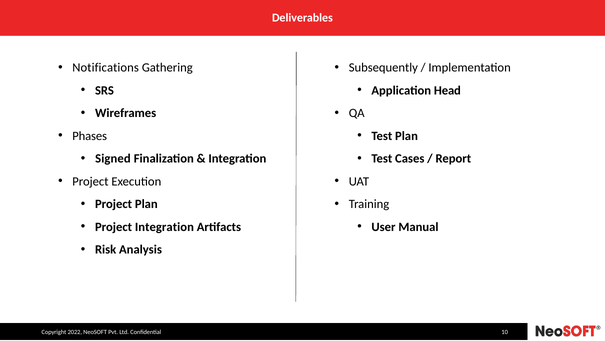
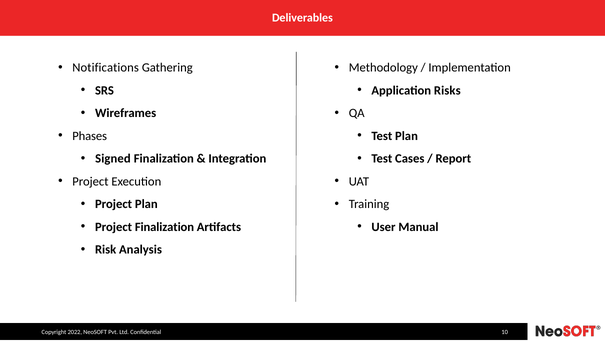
Subsequently: Subsequently -> Methodology
Head: Head -> Risks
Project Integration: Integration -> Finalization
